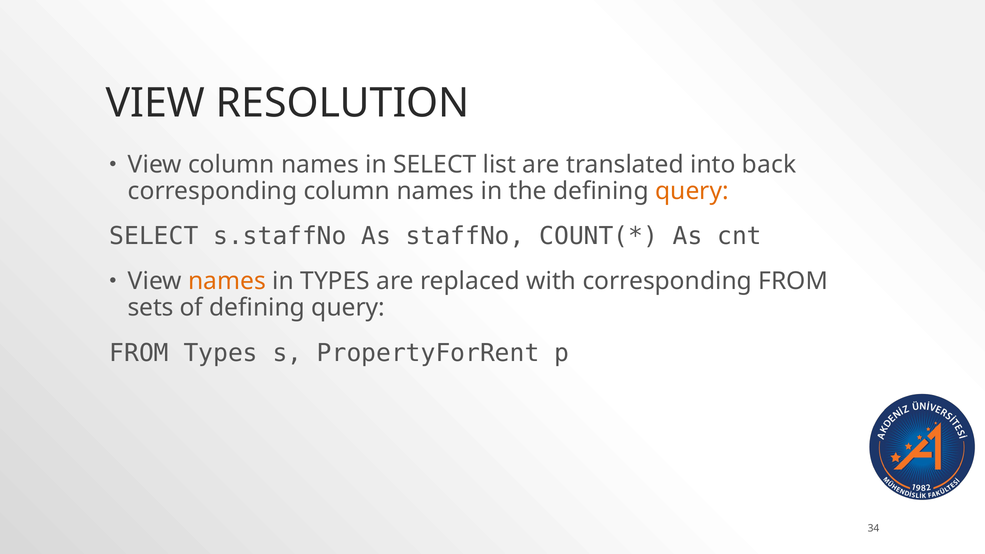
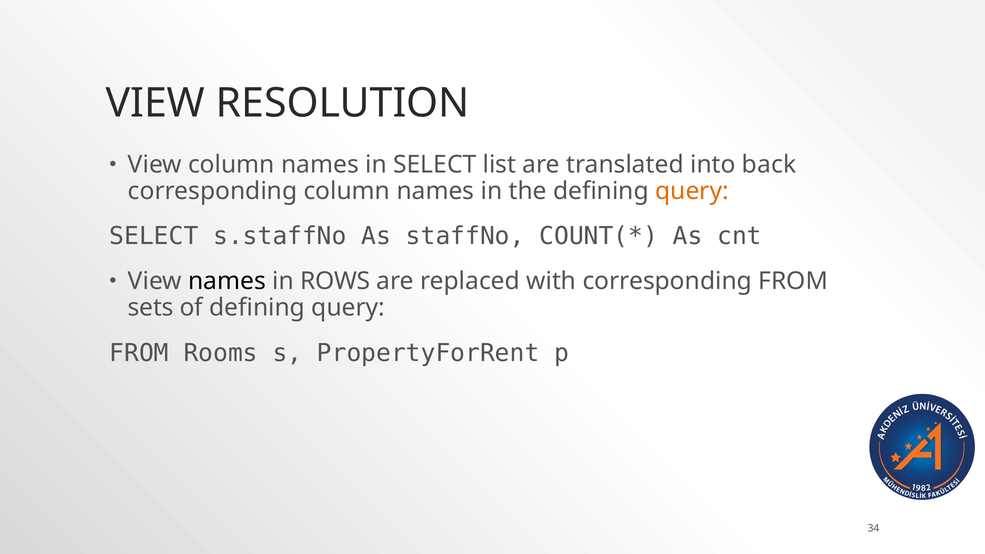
names at (227, 281) colour: orange -> black
in TYPES: TYPES -> ROWS
FROM Types: Types -> Rooms
